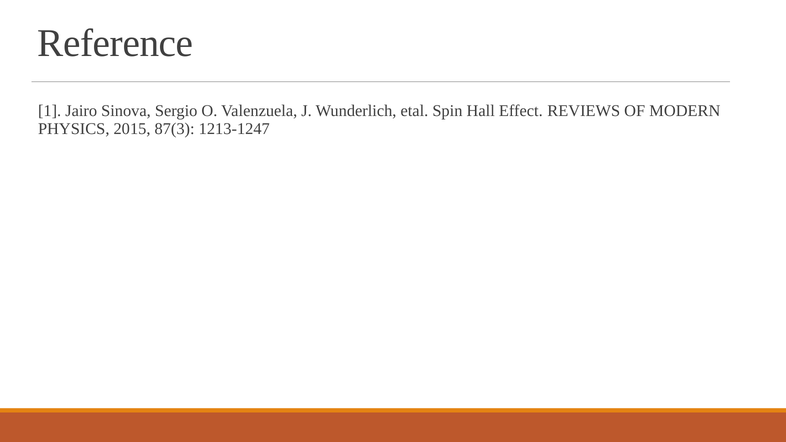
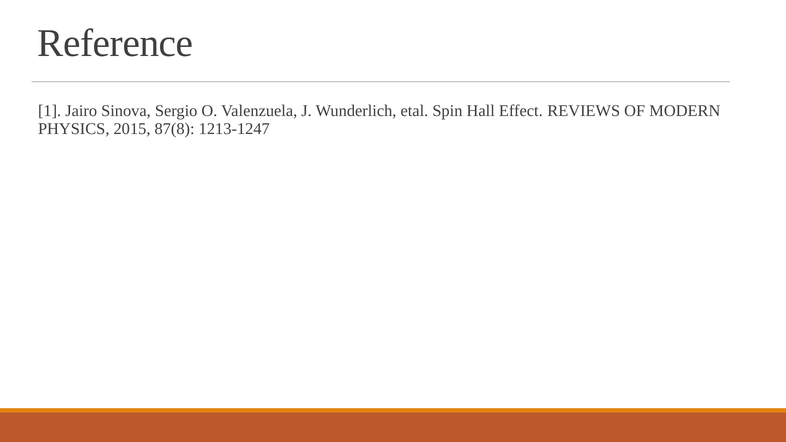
87(3: 87(3 -> 87(8
